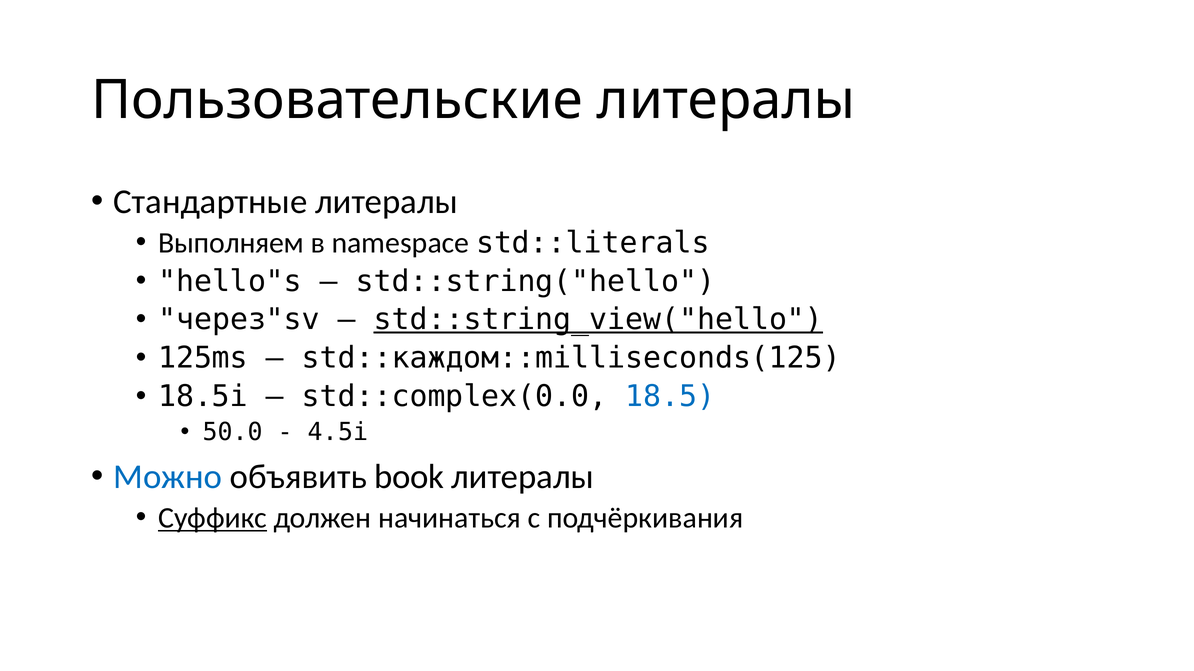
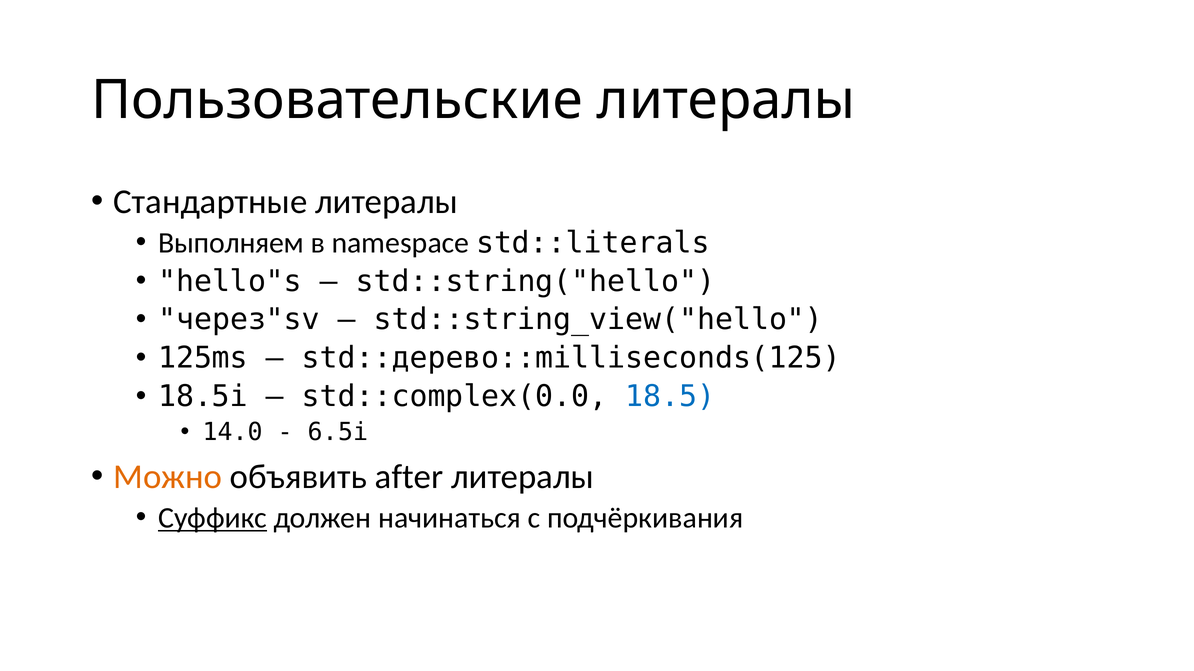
std::string_view("hello underline: present -> none
std::каждом::milliseconds(125: std::каждом::milliseconds(125 -> std::дерево::milliseconds(125
50.0: 50.0 -> 14.0
4.5i: 4.5i -> 6.5i
Можно colour: blue -> orange
book: book -> after
